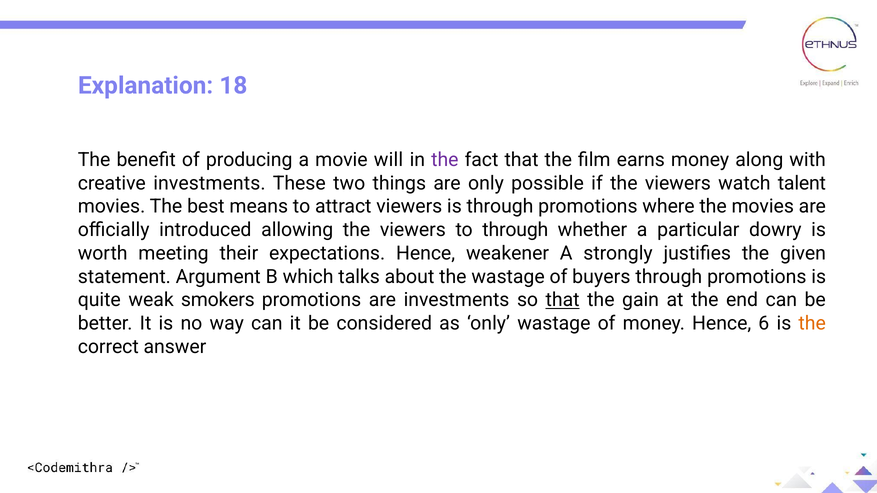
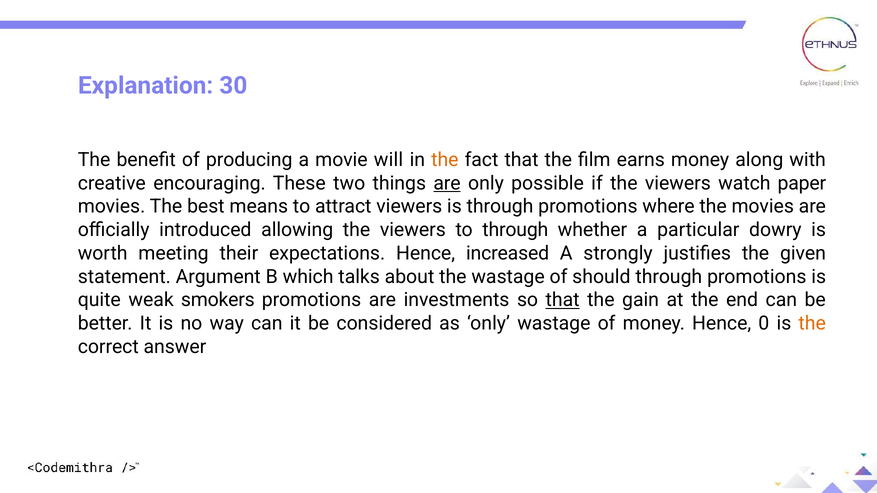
18: 18 -> 30
the at (445, 160) colour: purple -> orange
creative investments: investments -> encouraging
are at (447, 183) underline: none -> present
talent: talent -> paper
weakener: weakener -> increased
buyers: buyers -> should
6: 6 -> 0
